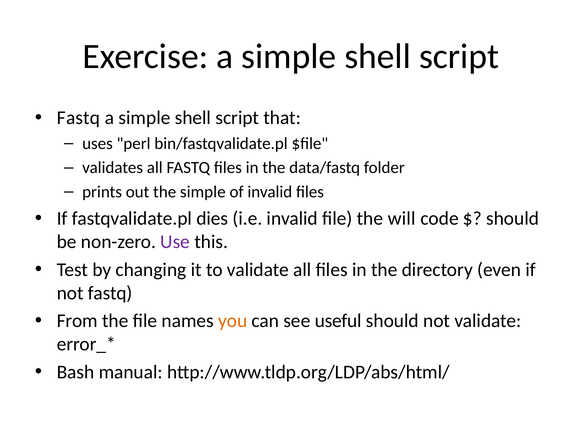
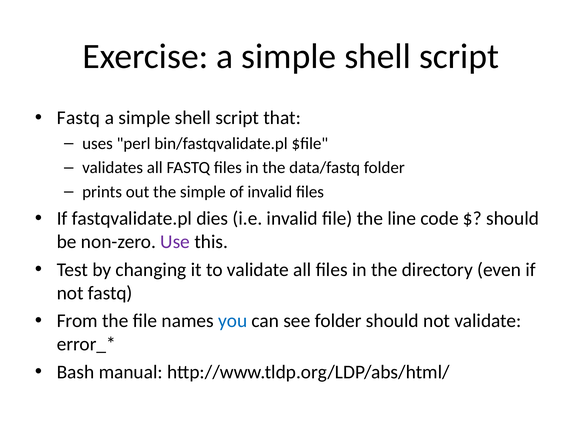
will: will -> line
you colour: orange -> blue
see useful: useful -> folder
